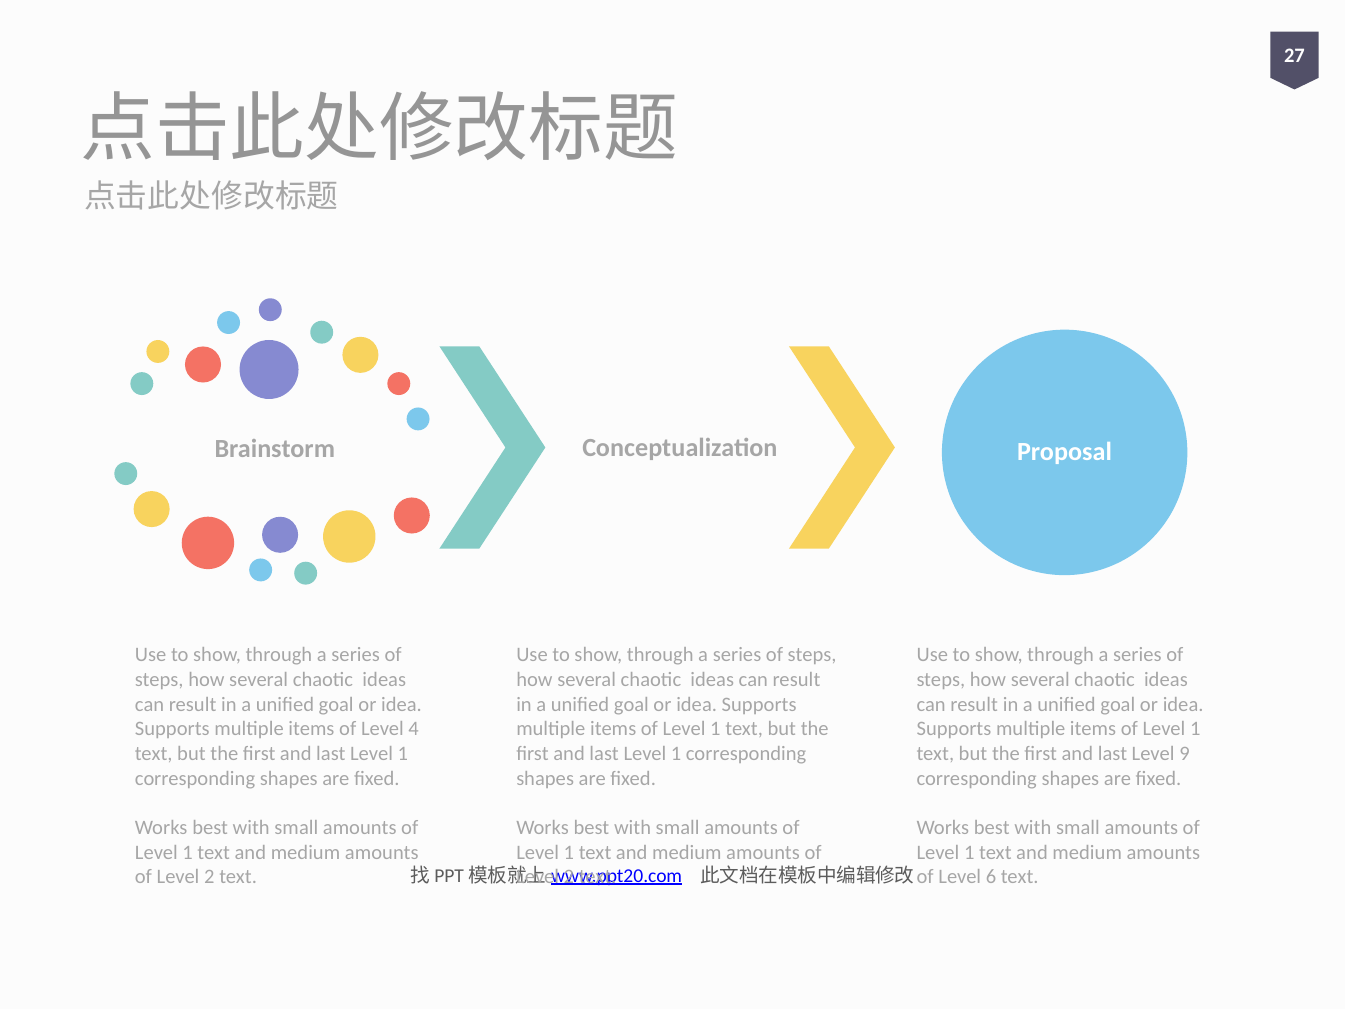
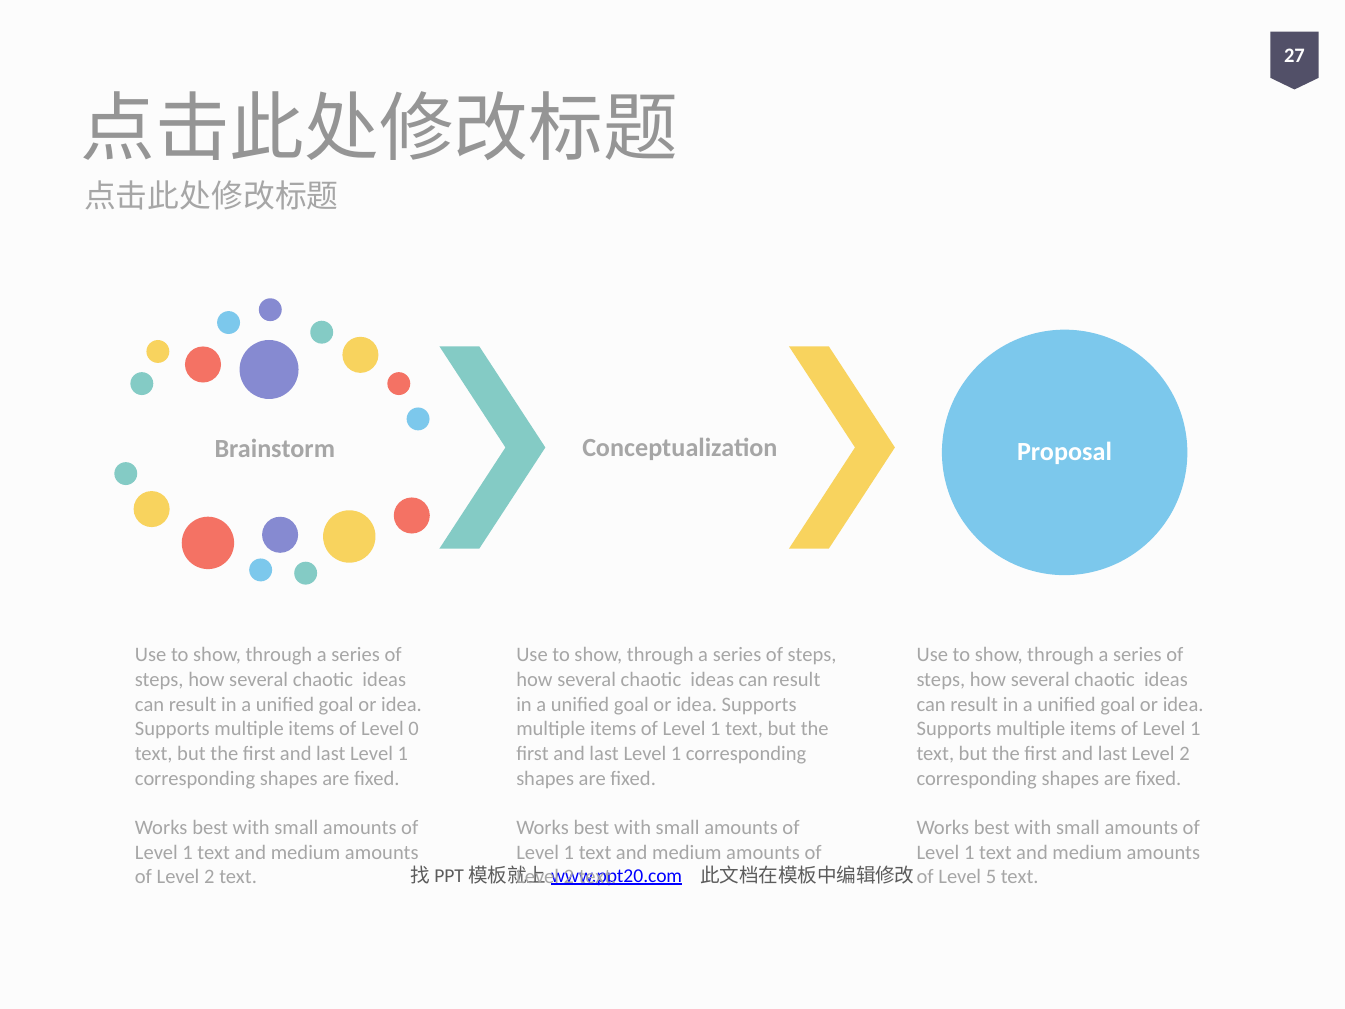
4: 4 -> 0
last Level 9: 9 -> 2
6: 6 -> 5
